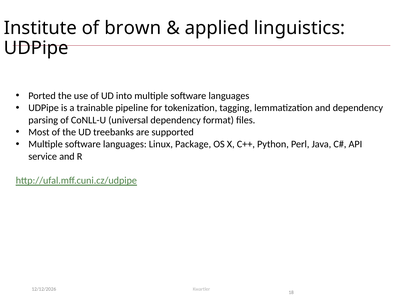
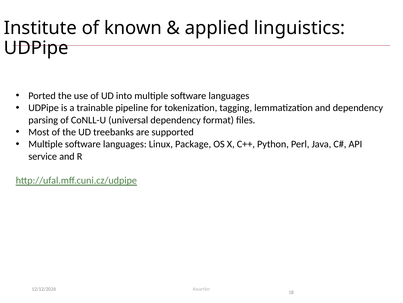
brown: brown -> known
